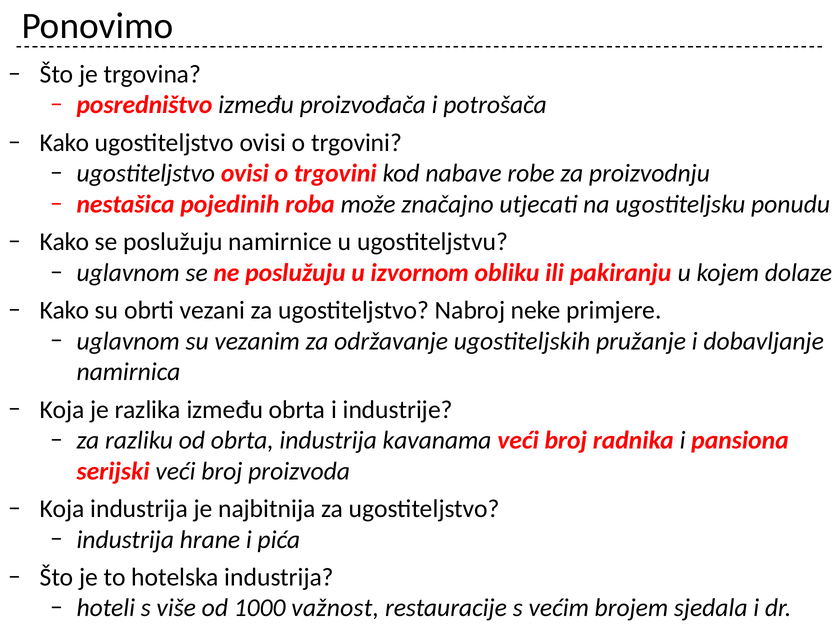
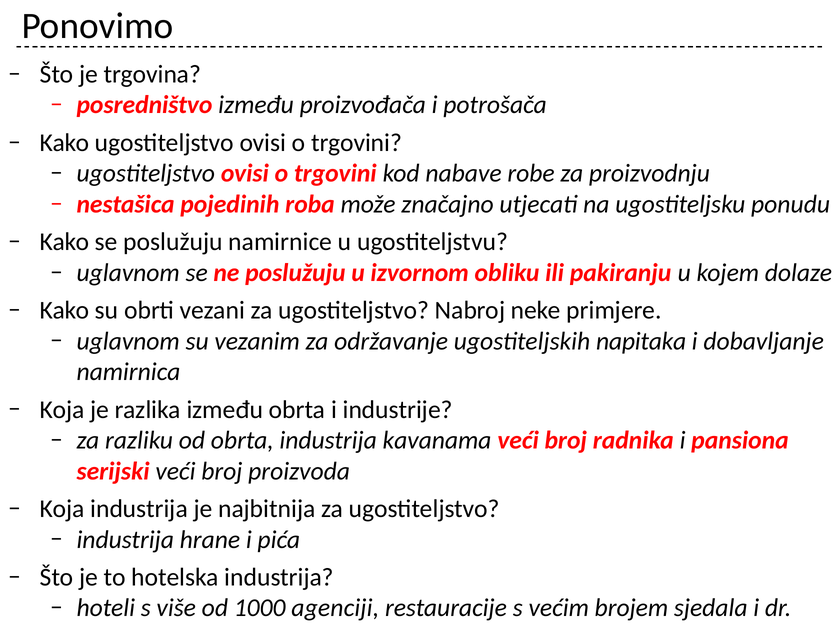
pružanje: pružanje -> napitaka
važnost: važnost -> agenciji
